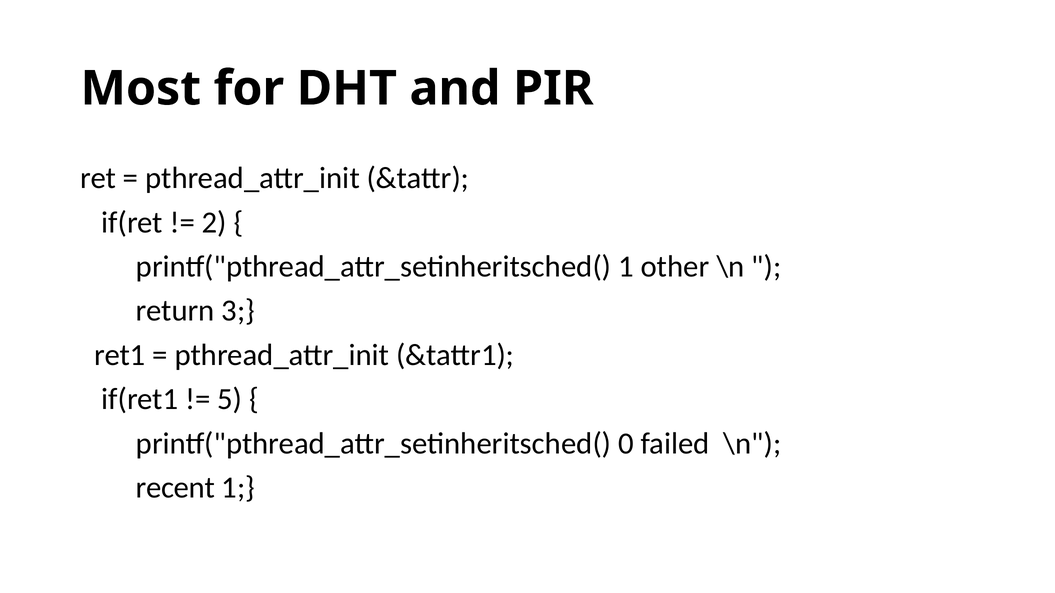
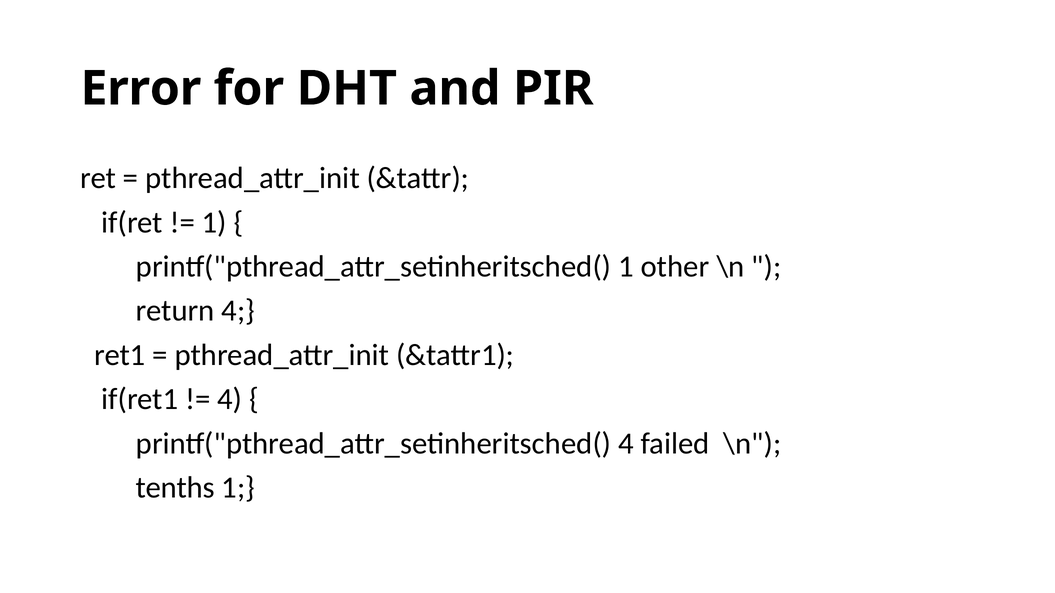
Most: Most -> Error
2 at (214, 223): 2 -> 1
return 3: 3 -> 4
5 at (230, 400): 5 -> 4
printf("pthread_attr_setinheritsched( 0: 0 -> 4
recent: recent -> tenths
